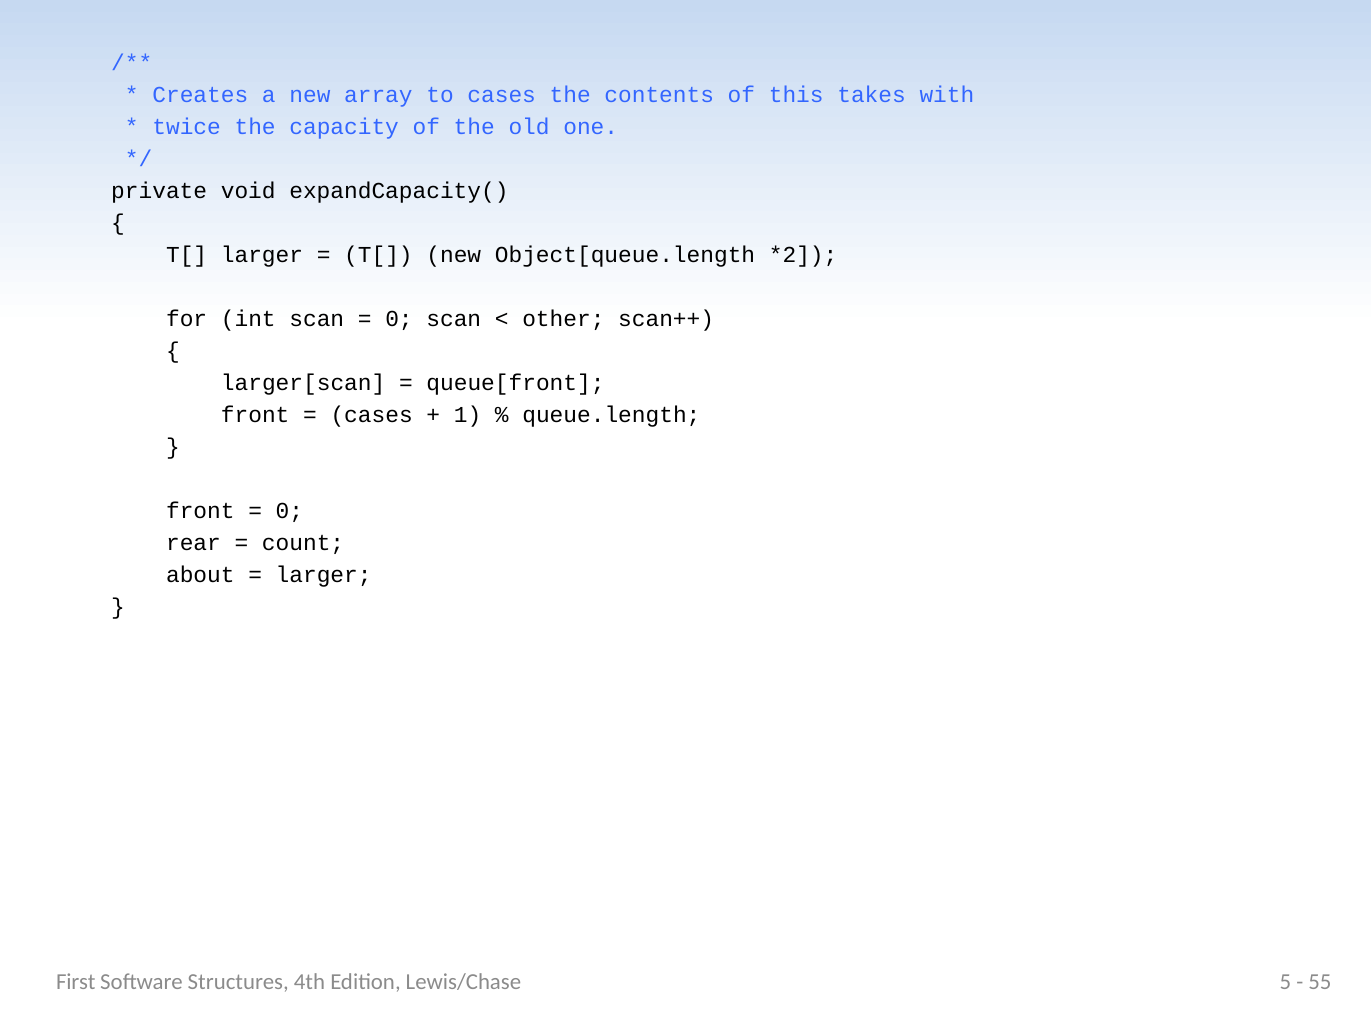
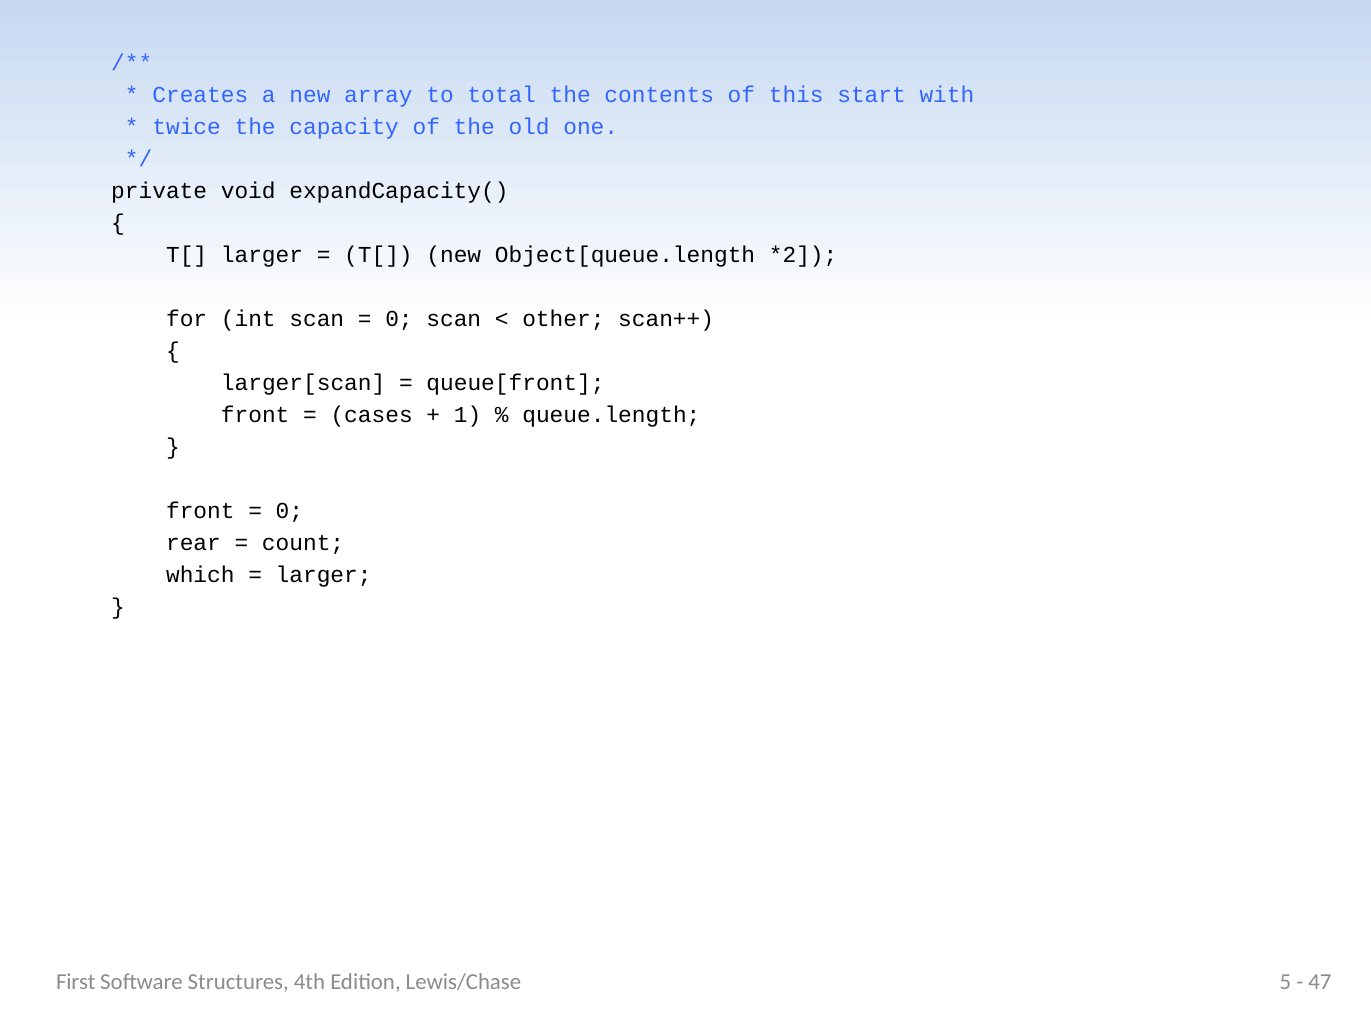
to cases: cases -> total
takes: takes -> start
about: about -> which
55: 55 -> 47
